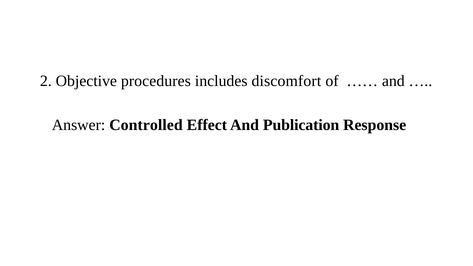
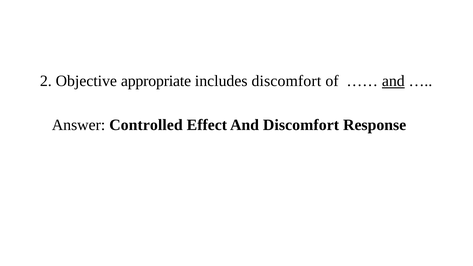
procedures: procedures -> appropriate
and at (393, 81) underline: none -> present
And Publication: Publication -> Discomfort
